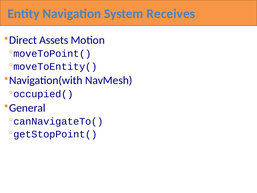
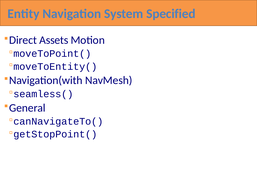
Receives: Receives -> Specified
occupied(: occupied( -> seamless(
